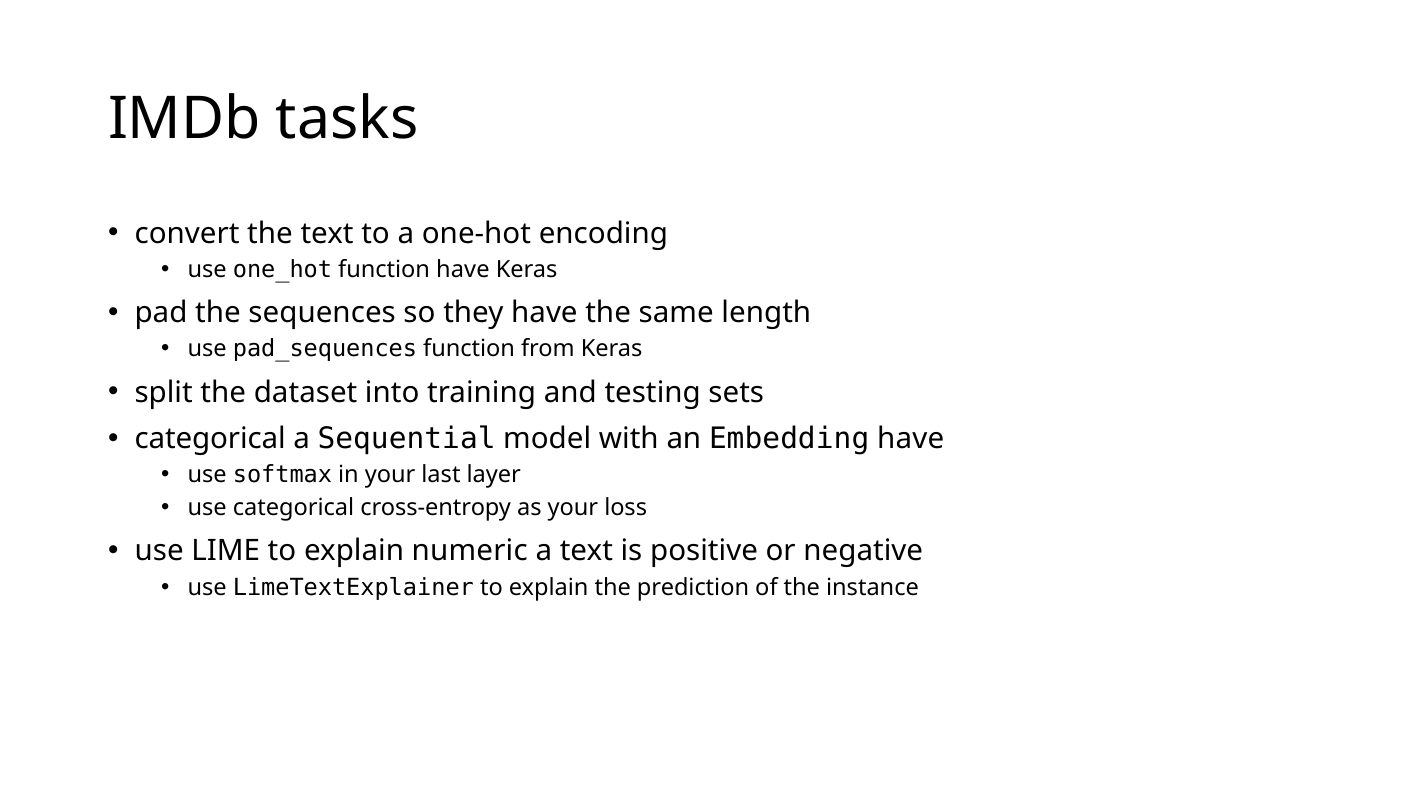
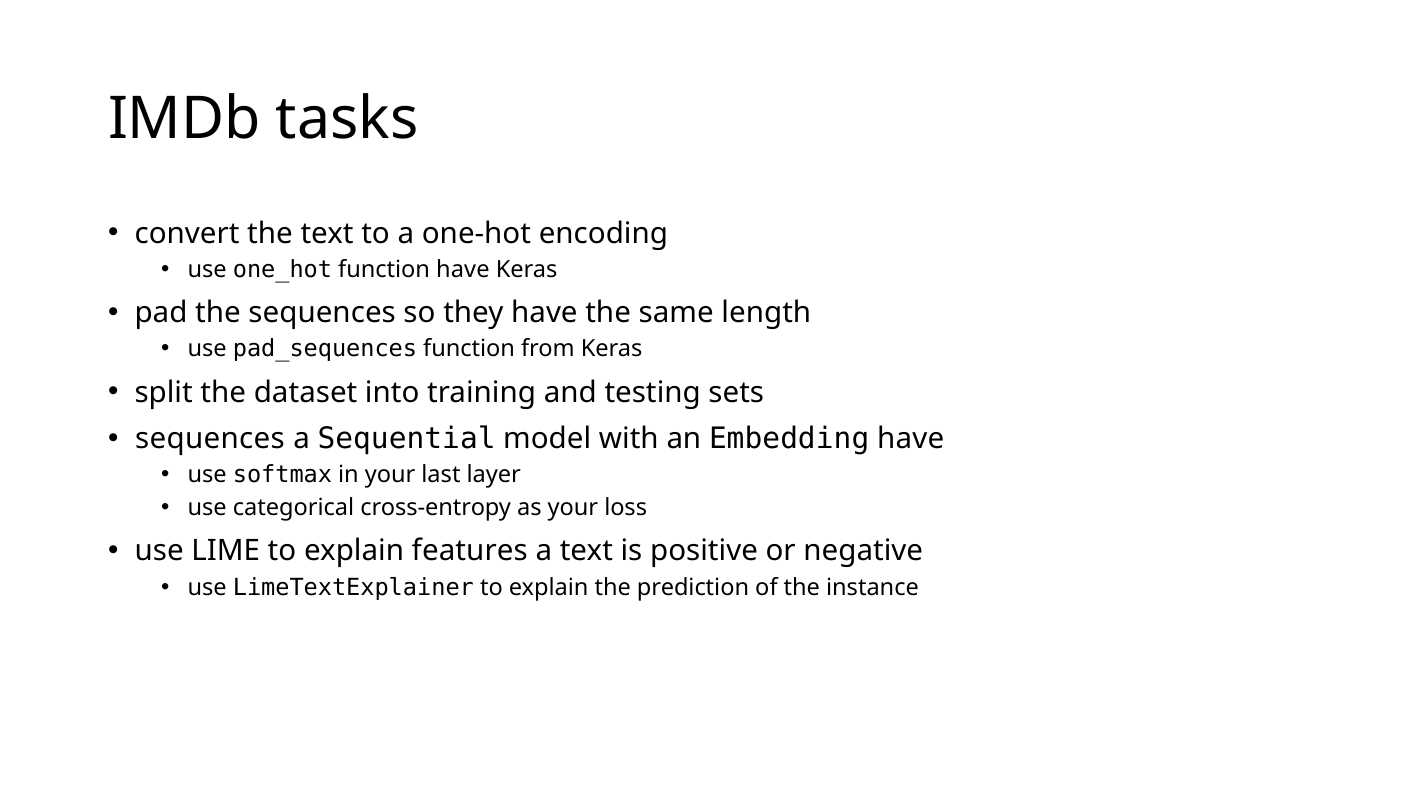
categorical at (210, 439): categorical -> sequences
numeric: numeric -> features
